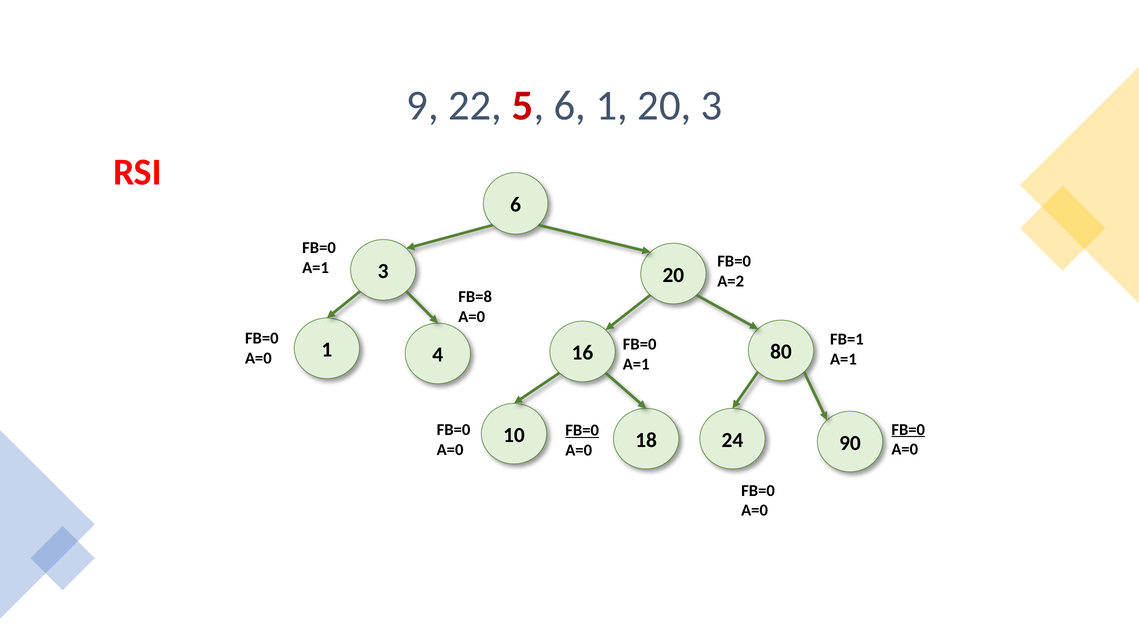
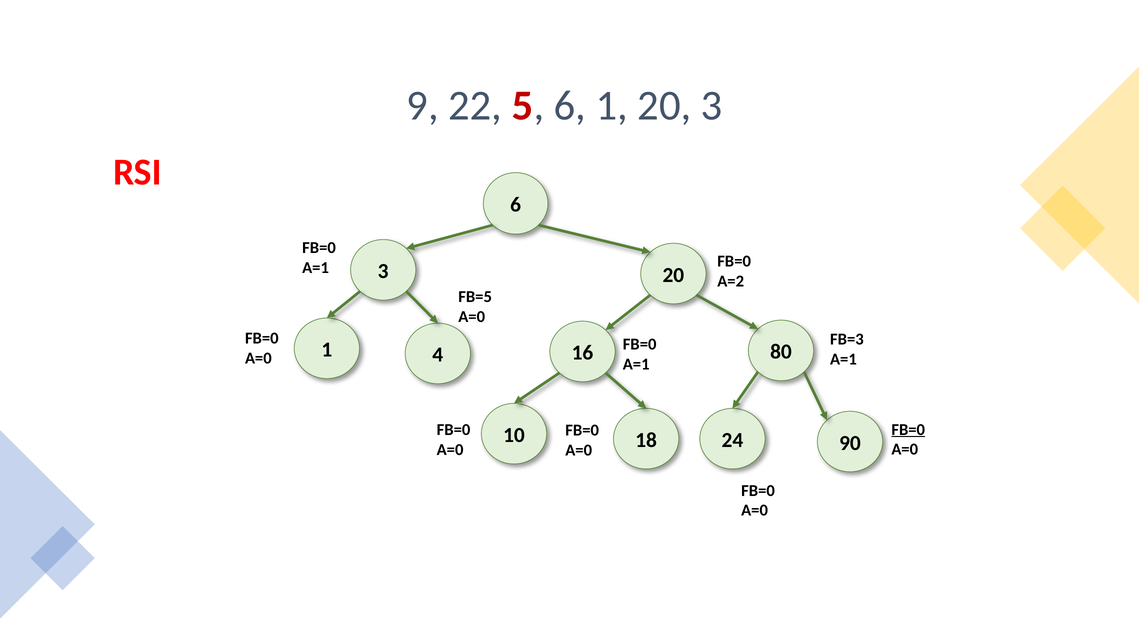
FB=8: FB=8 -> FB=5
FB=1: FB=1 -> FB=3
FB=0 at (582, 430) underline: present -> none
